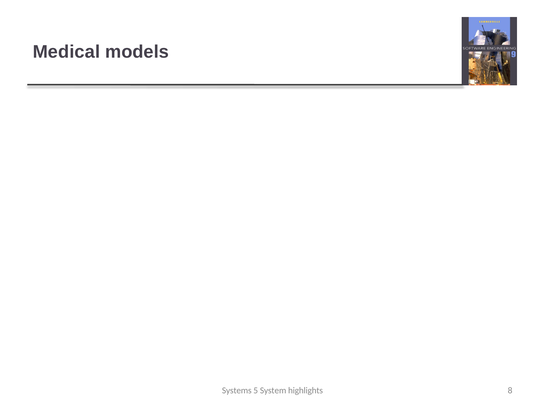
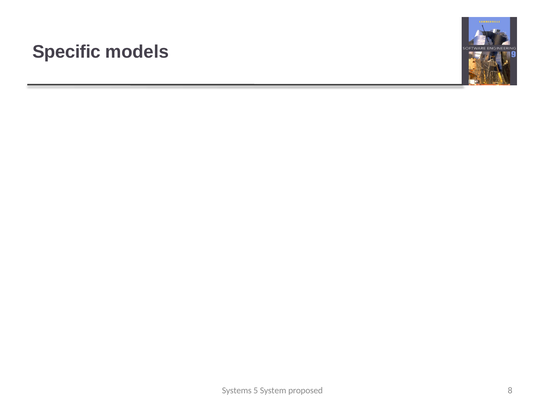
Medical: Medical -> Specific
highlights: highlights -> proposed
